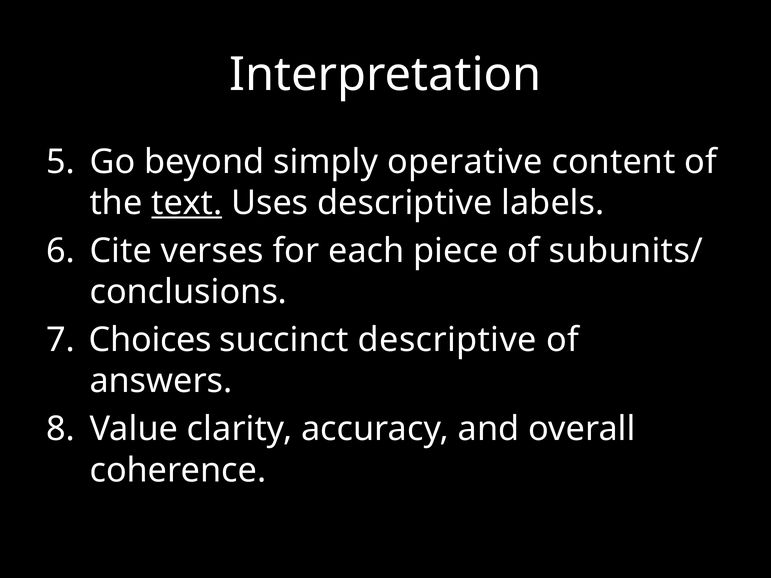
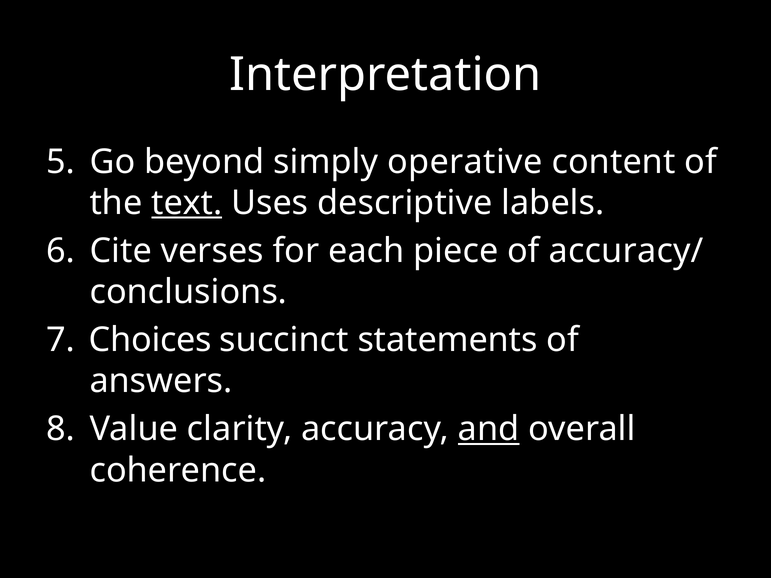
subunits/: subunits/ -> accuracy/
succinct descriptive: descriptive -> statements
and underline: none -> present
